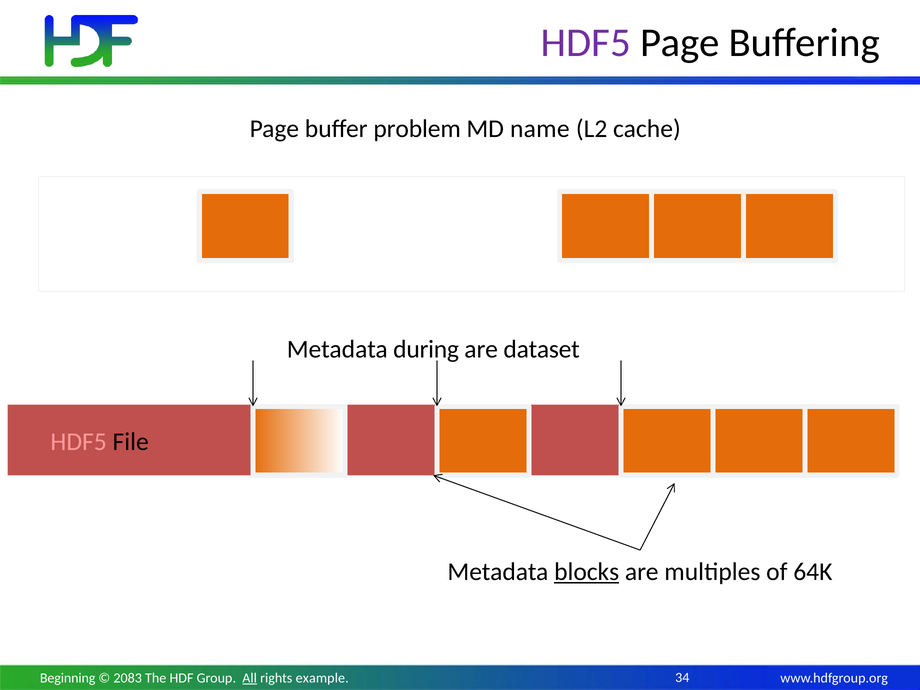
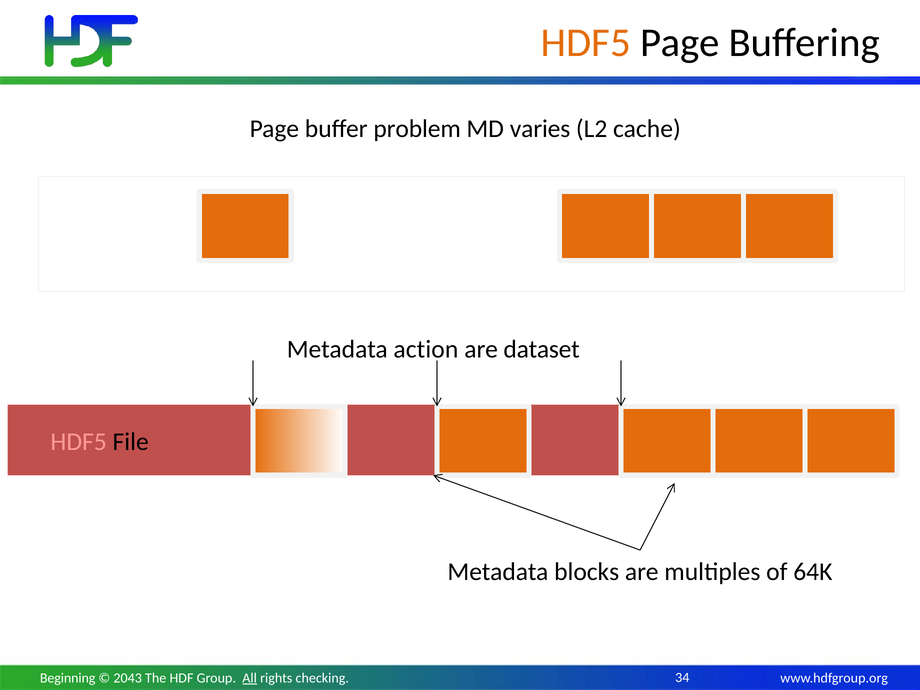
HDF5 at (586, 43) colour: purple -> orange
name: name -> varies
during: during -> action
blocks underline: present -> none
2083: 2083 -> 2043
example: example -> checking
